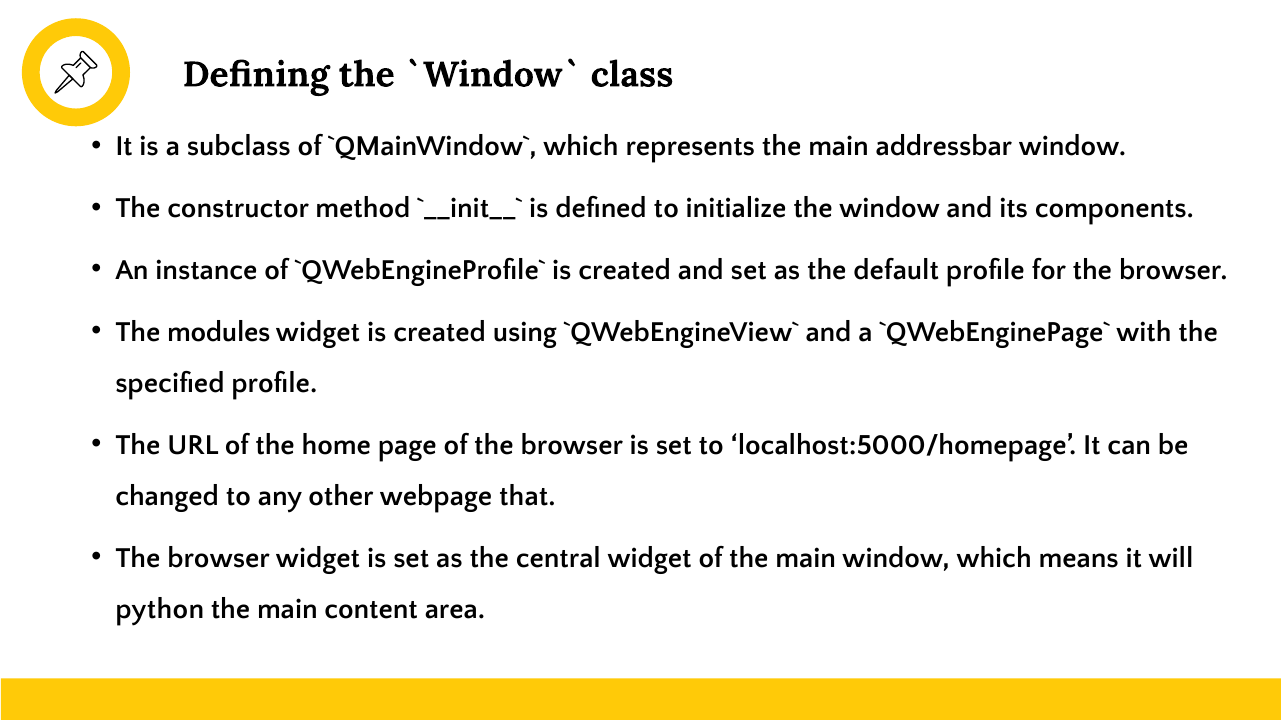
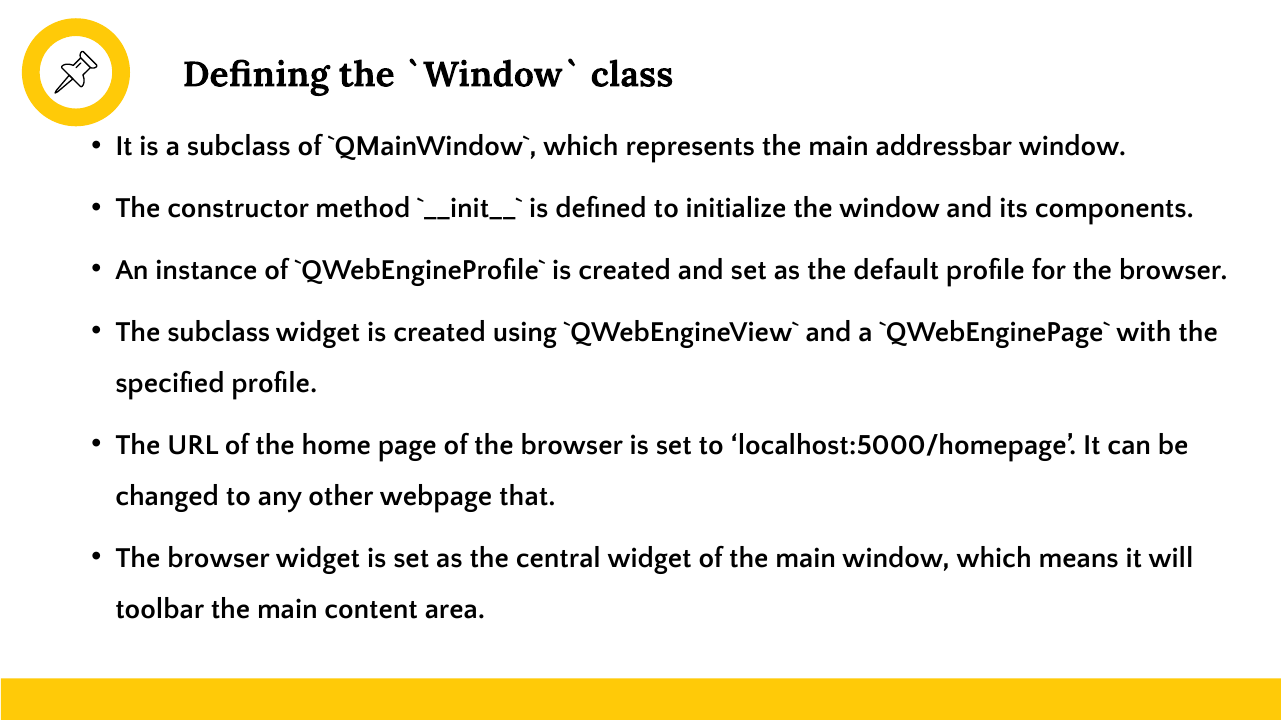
The modules: modules -> subclass
python: python -> toolbar
